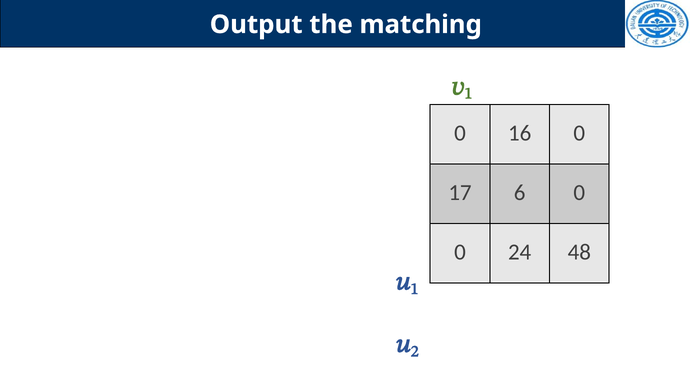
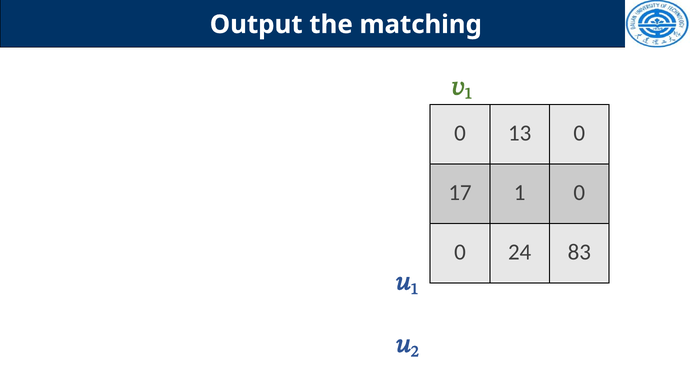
16: 16 -> 13
6 at (520, 193): 6 -> 1
48: 48 -> 83
